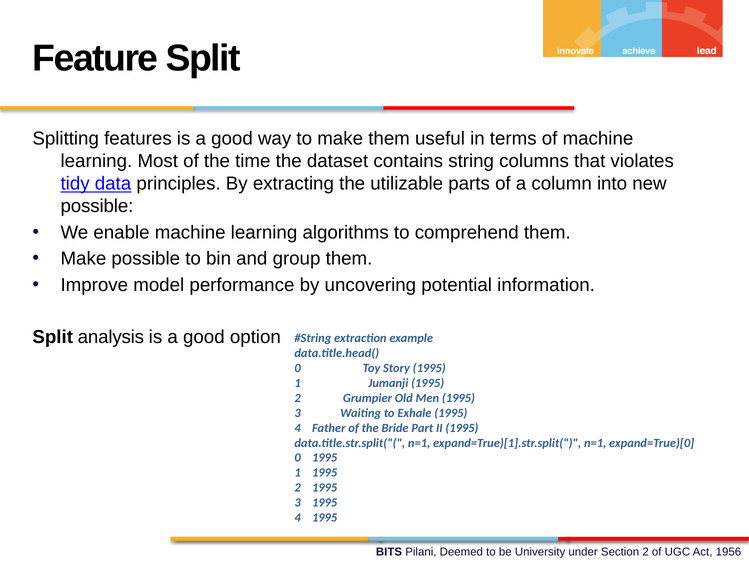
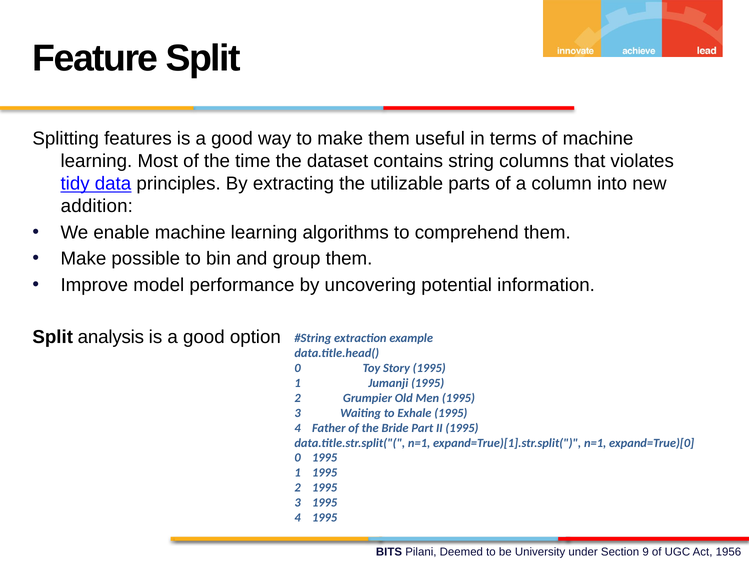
possible at (97, 206): possible -> addition
2 at (646, 552): 2 -> 9
